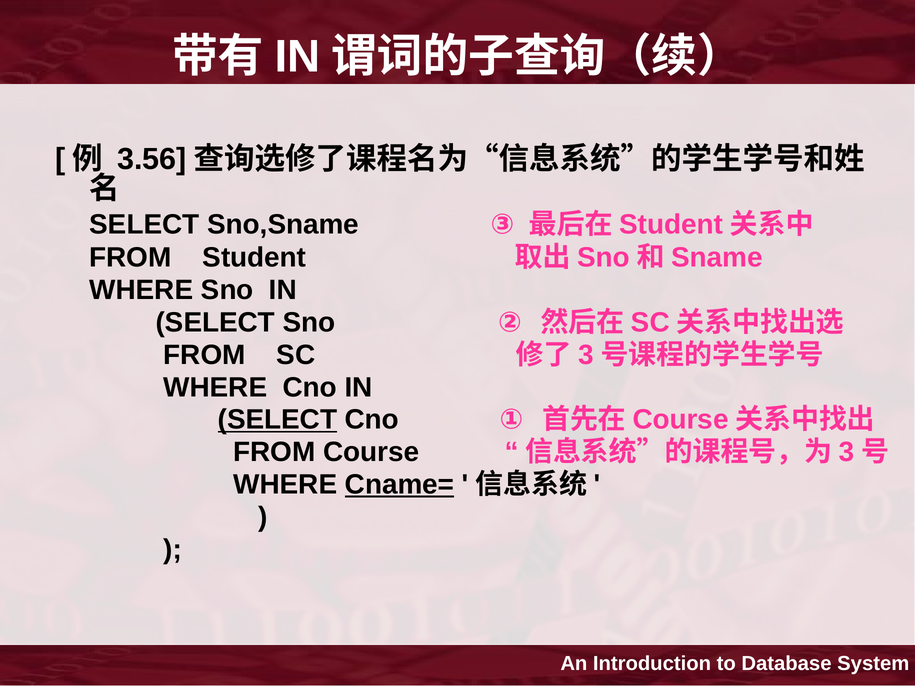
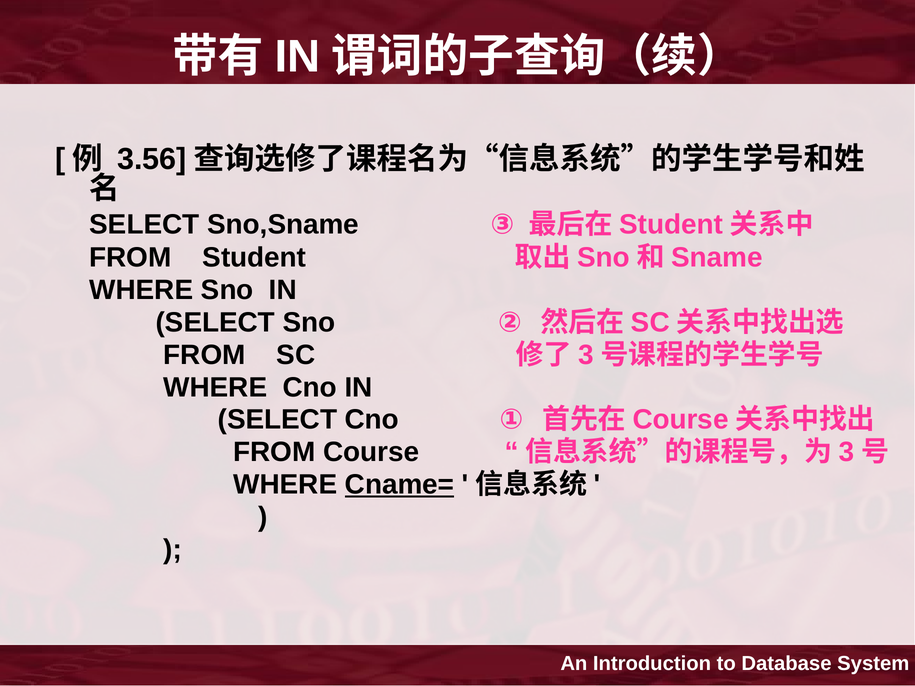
SELECT at (277, 420) underline: present -> none
